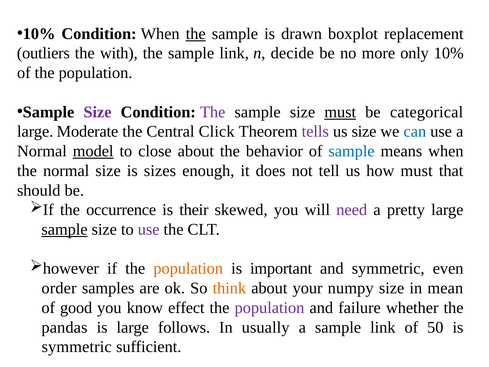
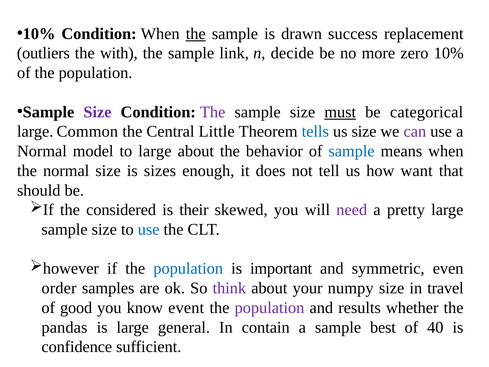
boxplot: boxplot -> success
only: only -> zero
Moderate: Moderate -> Common
Click: Click -> Little
tells colour: purple -> blue
can colour: blue -> purple
model underline: present -> none
to close: close -> large
how must: must -> want
occurrence: occurrence -> considered
sample at (65, 229) underline: present -> none
use at (149, 229) colour: purple -> blue
population at (188, 268) colour: orange -> blue
think colour: orange -> purple
mean: mean -> travel
effect: effect -> event
failure: failure -> results
follows: follows -> general
usually: usually -> contain
a sample link: link -> best
50: 50 -> 40
symmetric at (77, 347): symmetric -> confidence
